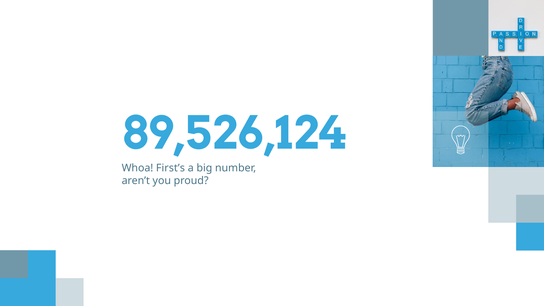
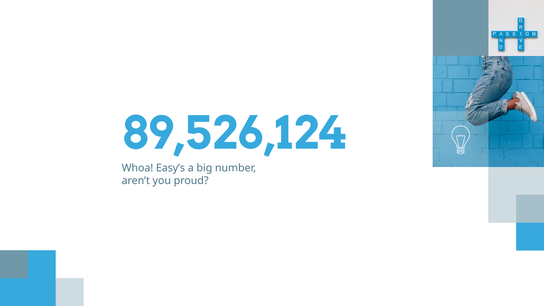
First’s: First’s -> Easy’s
